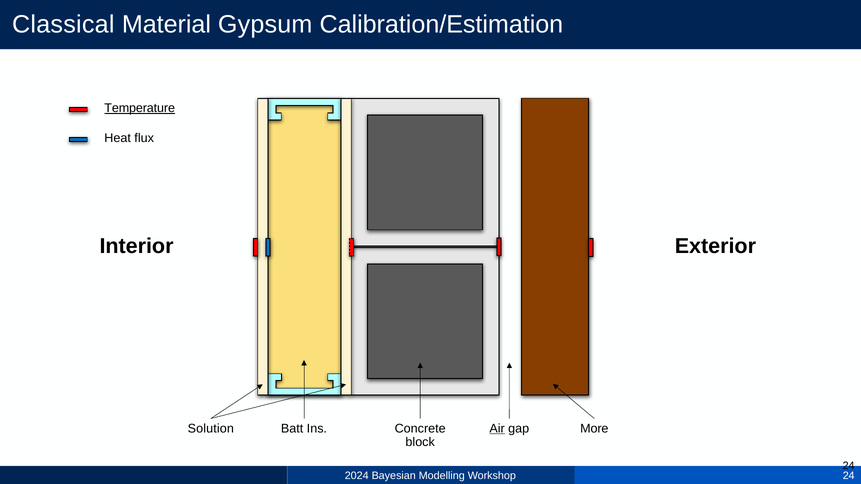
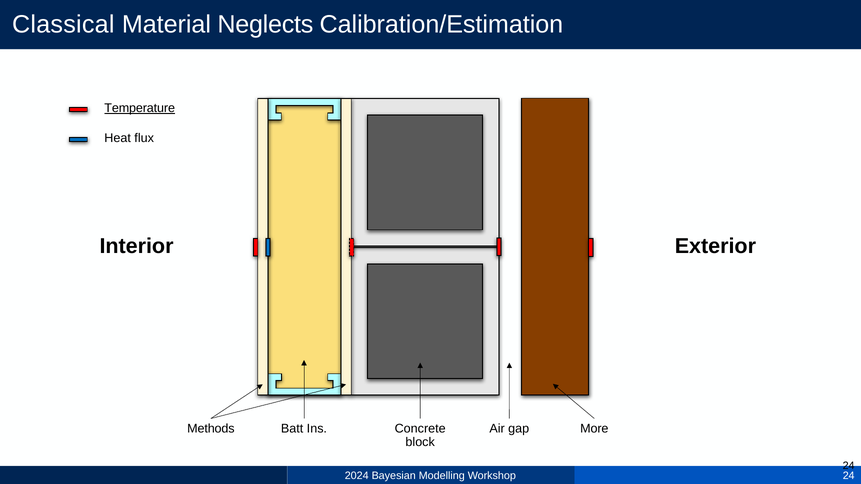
Gypsum: Gypsum -> Neglects
Solution: Solution -> Methods
Air underline: present -> none
